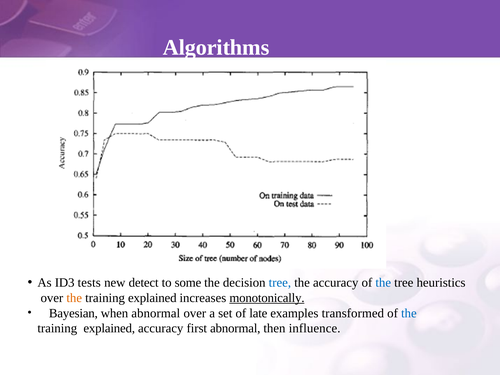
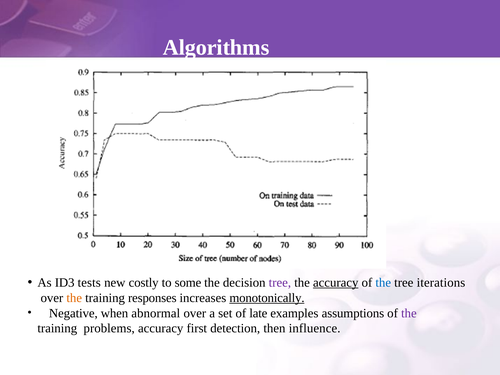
detect: detect -> costly
tree at (280, 283) colour: blue -> purple
accuracy at (336, 283) underline: none -> present
heuristics: heuristics -> iterations
explained at (152, 298): explained -> responses
Bayesian: Bayesian -> Negative
transformed: transformed -> assumptions
the at (409, 313) colour: blue -> purple
explained at (109, 329): explained -> problems
first abnormal: abnormal -> detection
